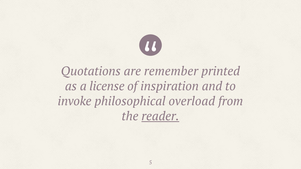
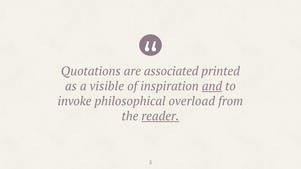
remember: remember -> associated
license: license -> visible
and underline: none -> present
